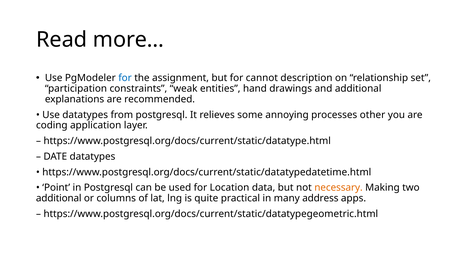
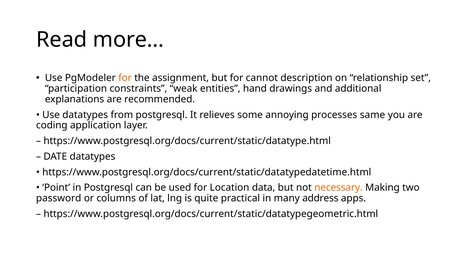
for at (125, 78) colour: blue -> orange
other: other -> same
additional at (59, 198): additional -> password
